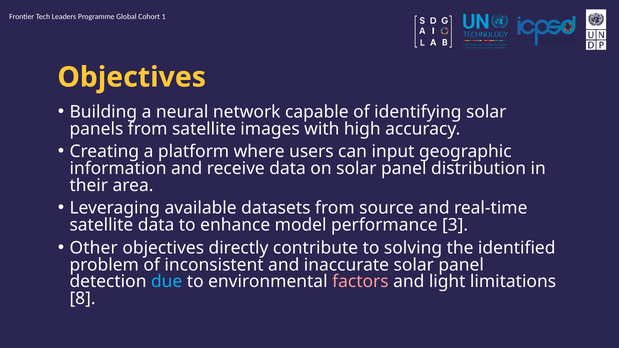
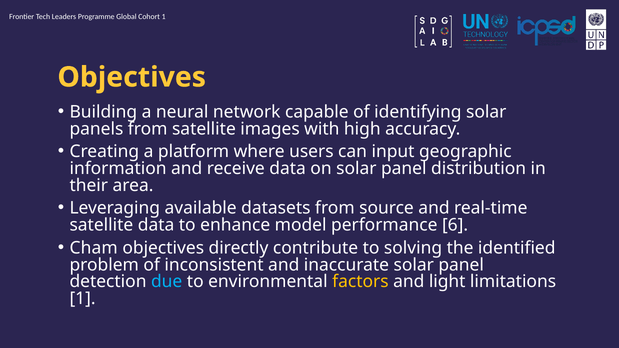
3: 3 -> 6
Other: Other -> Cham
factors colour: pink -> yellow
8 at (83, 299): 8 -> 1
